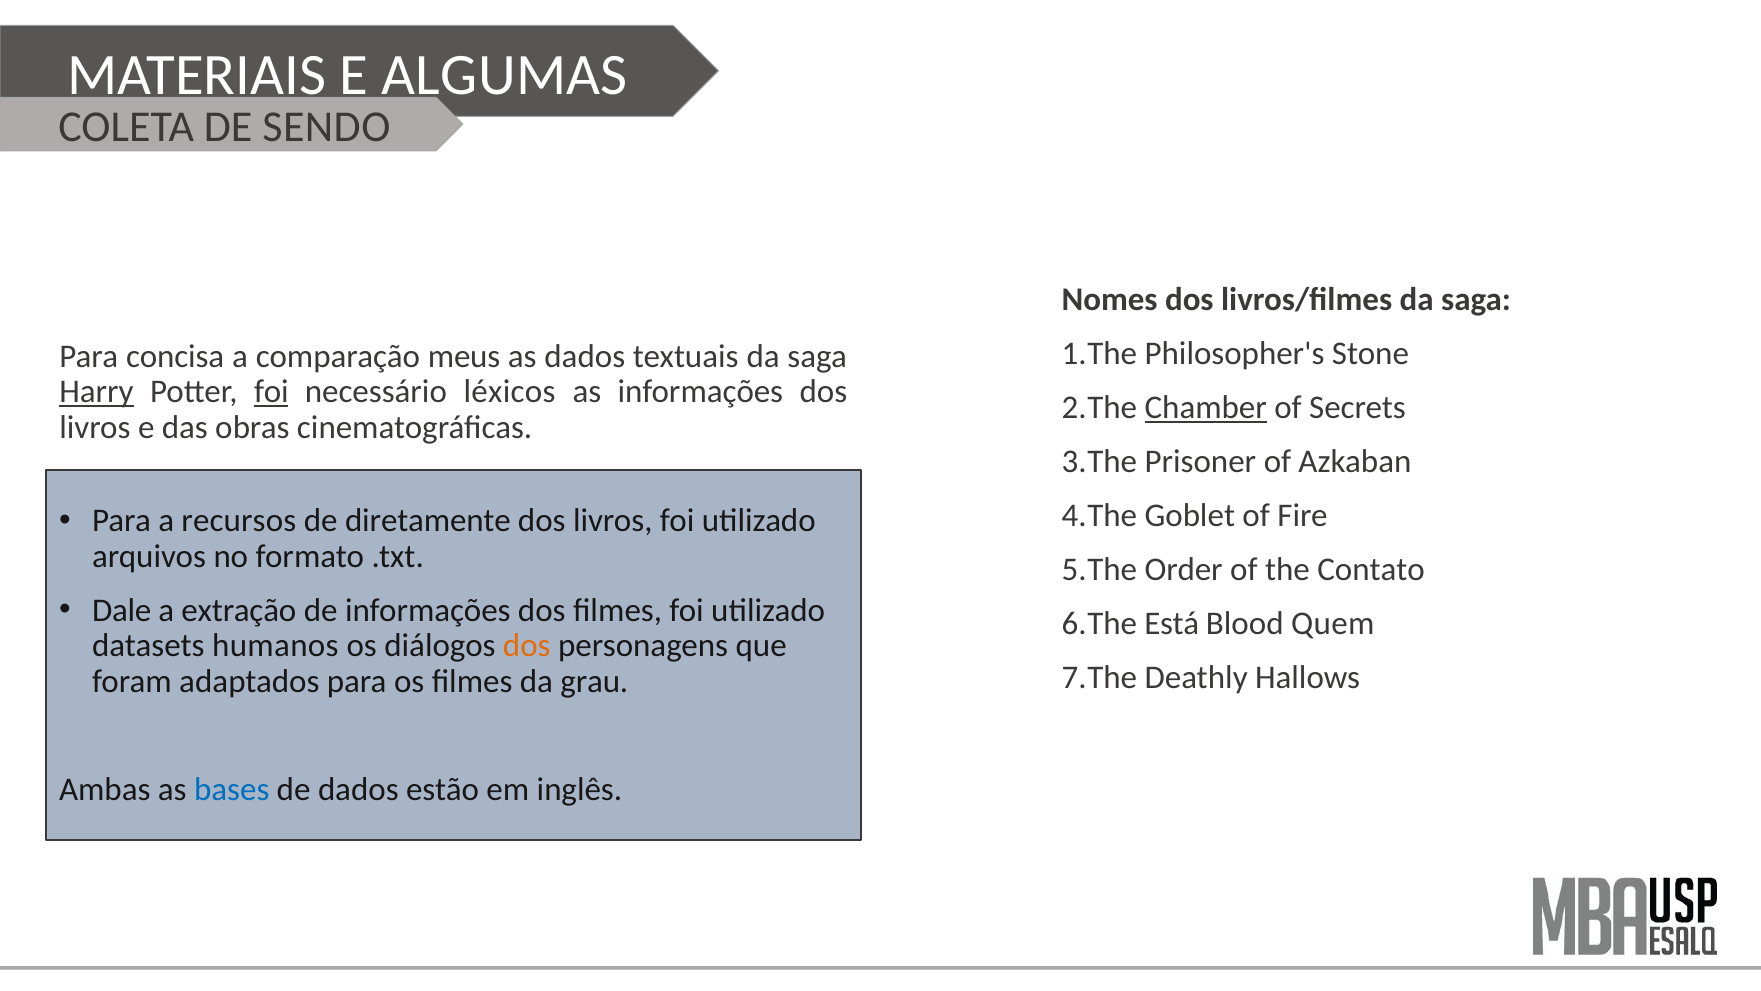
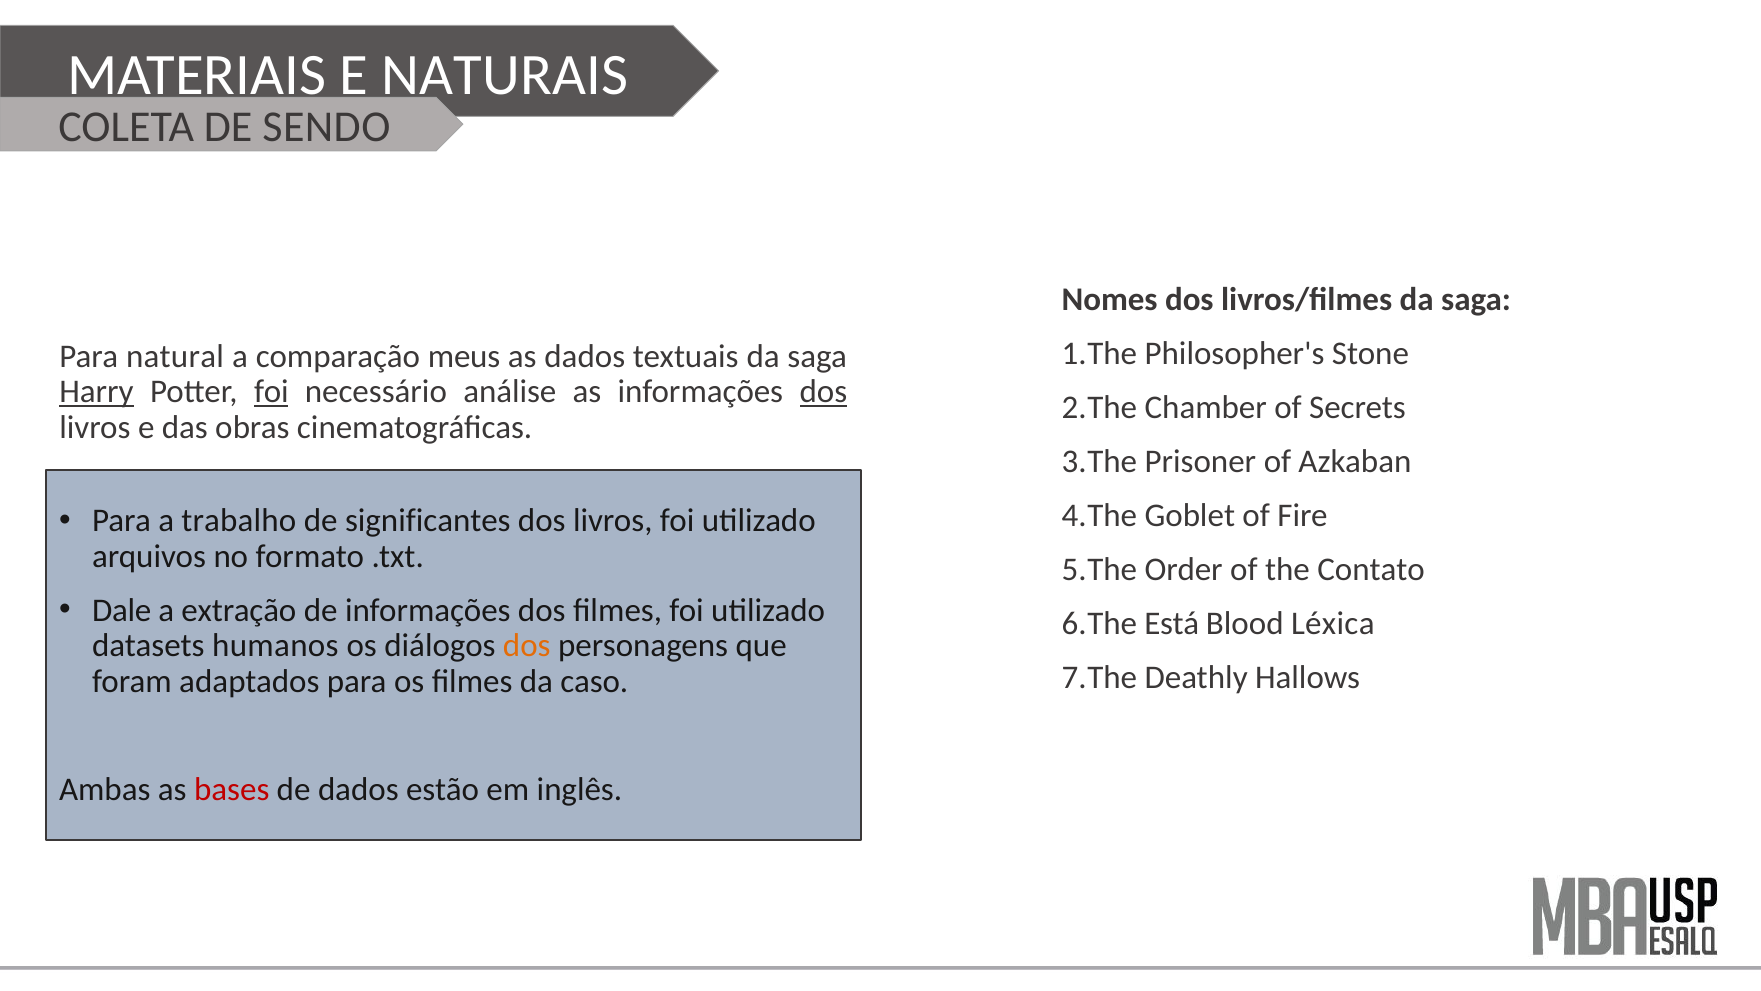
ALGUMAS: ALGUMAS -> NATURAIS
concisa: concisa -> natural
léxicos: léxicos -> análise
dos at (823, 392) underline: none -> present
Chamber underline: present -> none
recursos: recursos -> trabalho
diretamente: diretamente -> significantes
Quem: Quem -> Léxica
grau: grau -> caso
bases colour: blue -> red
